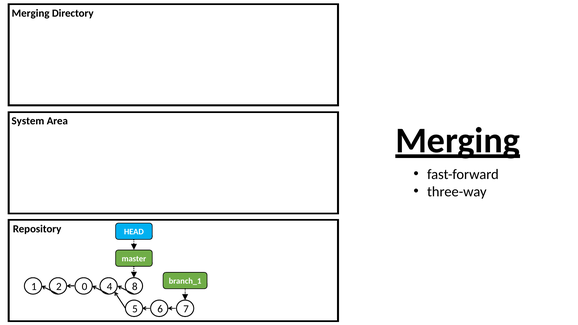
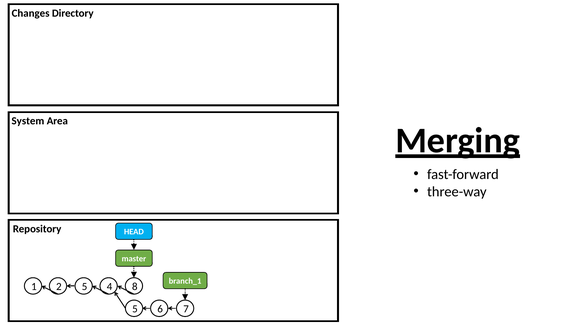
Merging at (31, 13): Merging -> Changes
2 0: 0 -> 5
